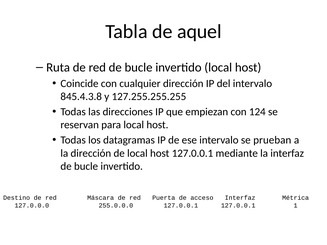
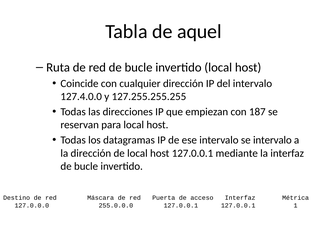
845.4.3.8: 845.4.3.8 -> 127.4.0.0
124: 124 -> 187
se prueban: prueban -> intervalo
